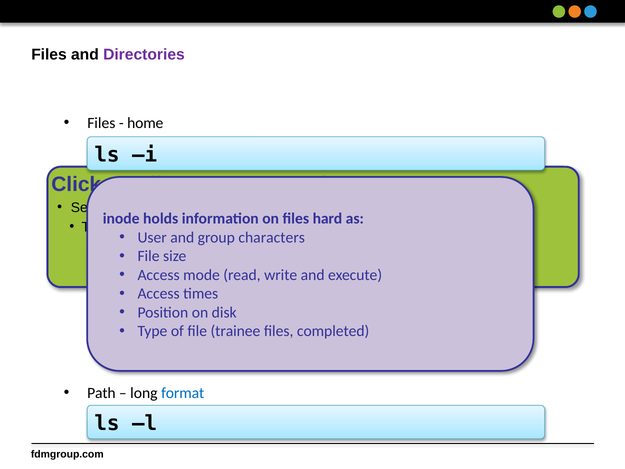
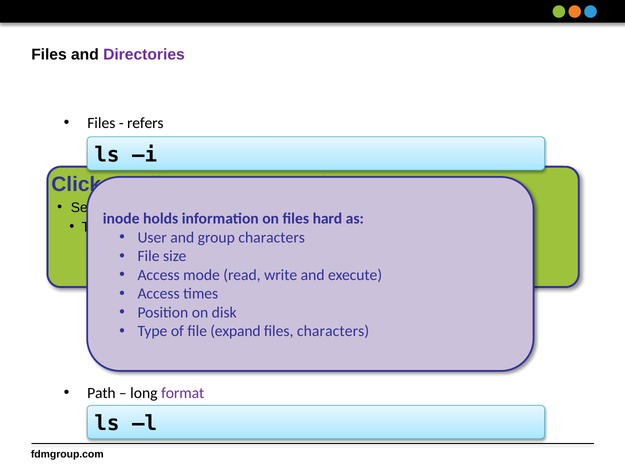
home: home -> refers
trainee: trainee -> expand
files completed: completed -> characters
format colour: blue -> purple
